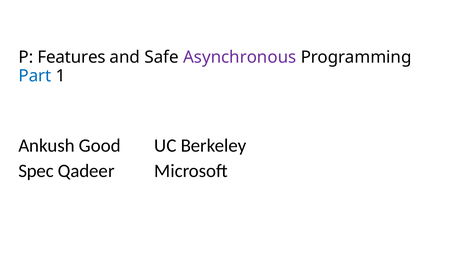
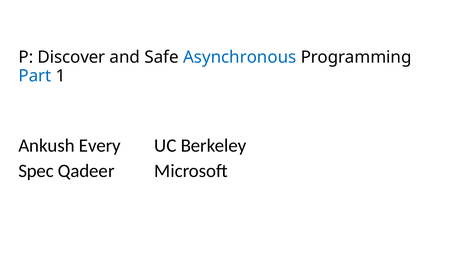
Features: Features -> Discover
Asynchronous colour: purple -> blue
Good: Good -> Every
